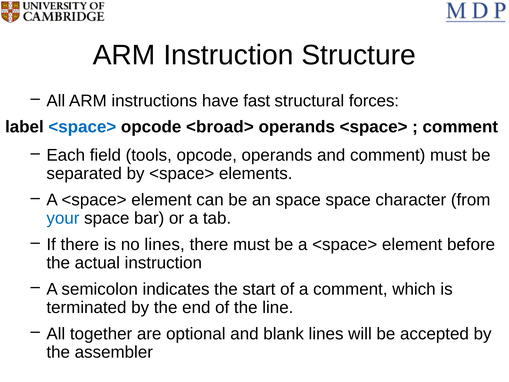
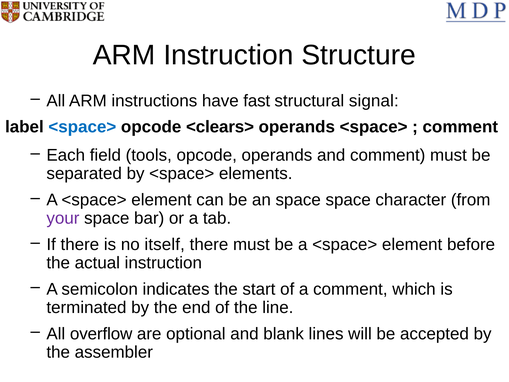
forces: forces -> signal
<broad>: <broad> -> <clears>
your colour: blue -> purple
no lines: lines -> itself
together: together -> overflow
